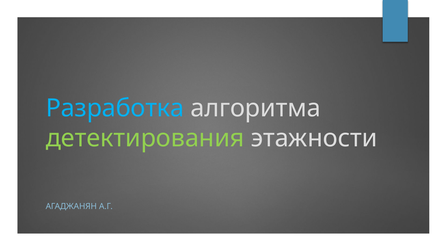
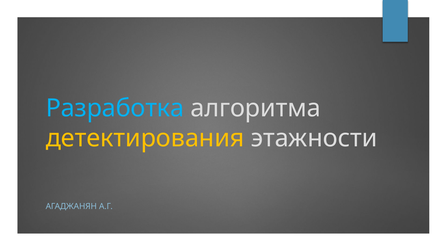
детектирования colour: light green -> yellow
